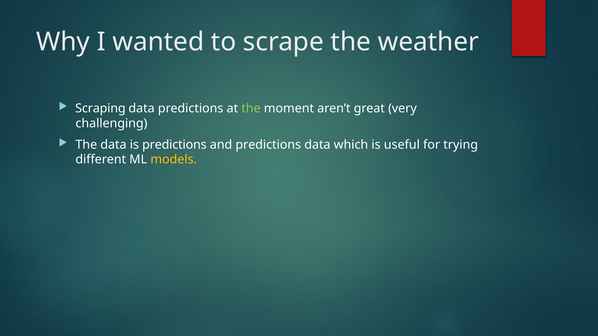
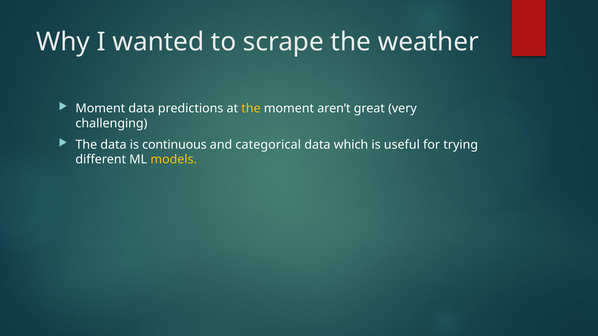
Scraping at (100, 109): Scraping -> Moment
the at (251, 109) colour: light green -> yellow
is predictions: predictions -> continuous
and predictions: predictions -> categorical
